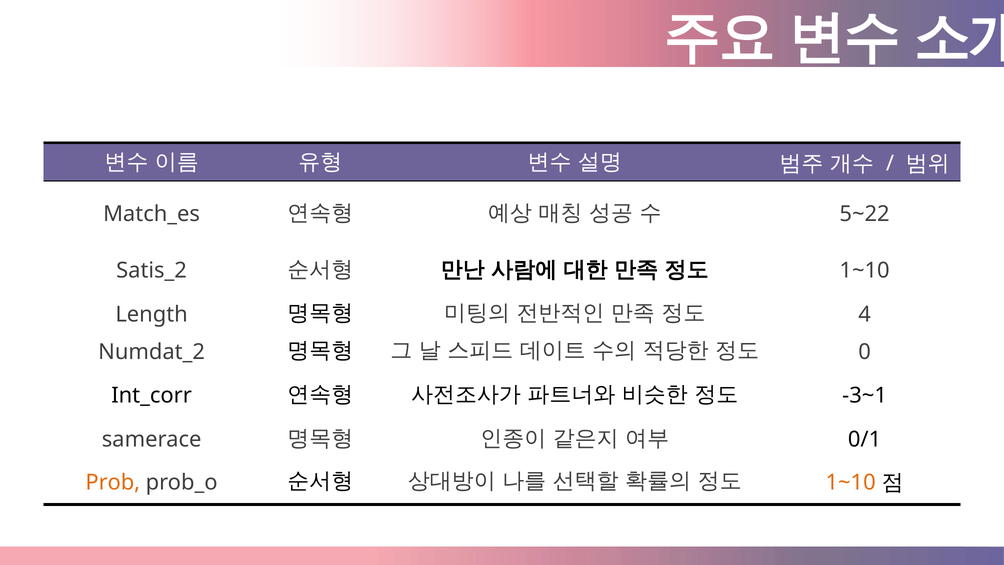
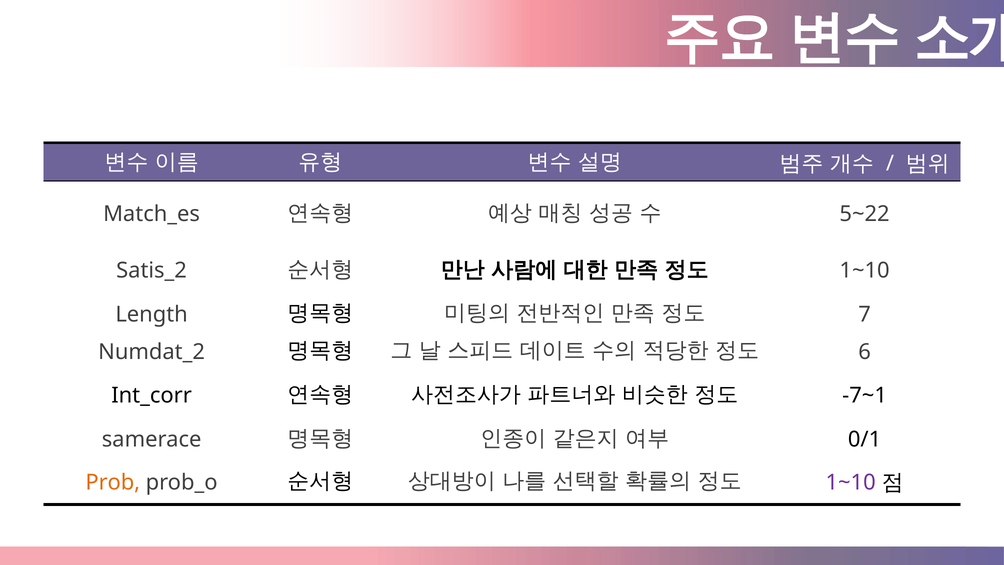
4: 4 -> 7
0: 0 -> 6
-3~1: -3~1 -> -7~1
1~10 at (851, 482) colour: orange -> purple
